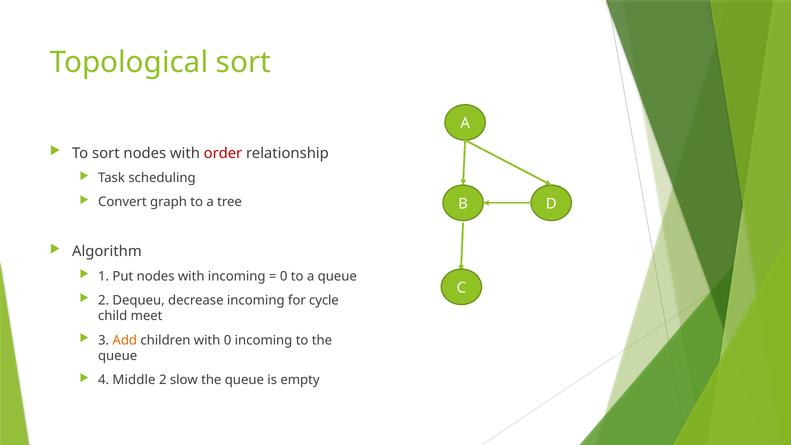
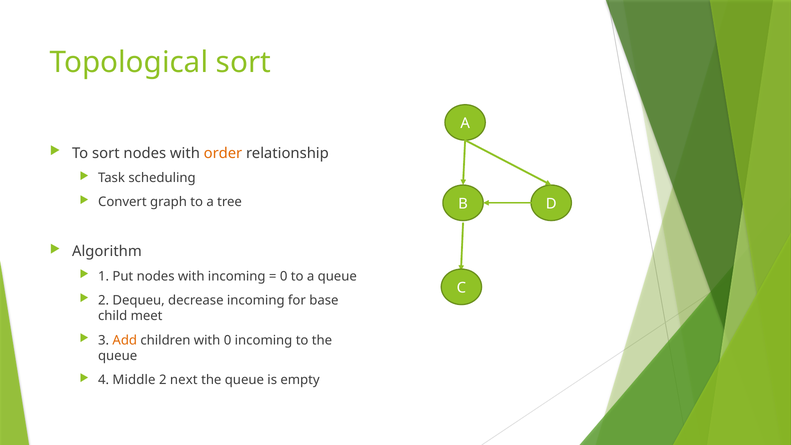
order colour: red -> orange
cycle: cycle -> base
slow: slow -> next
